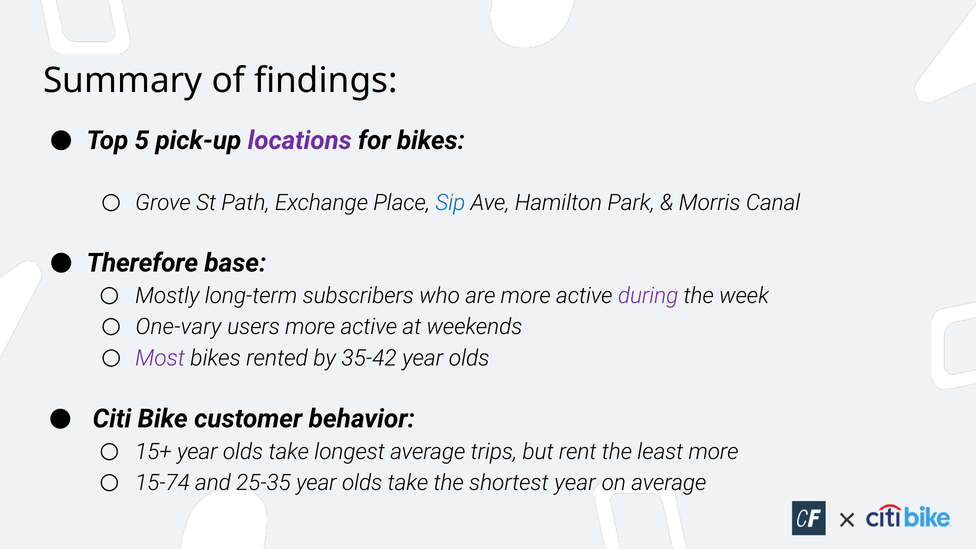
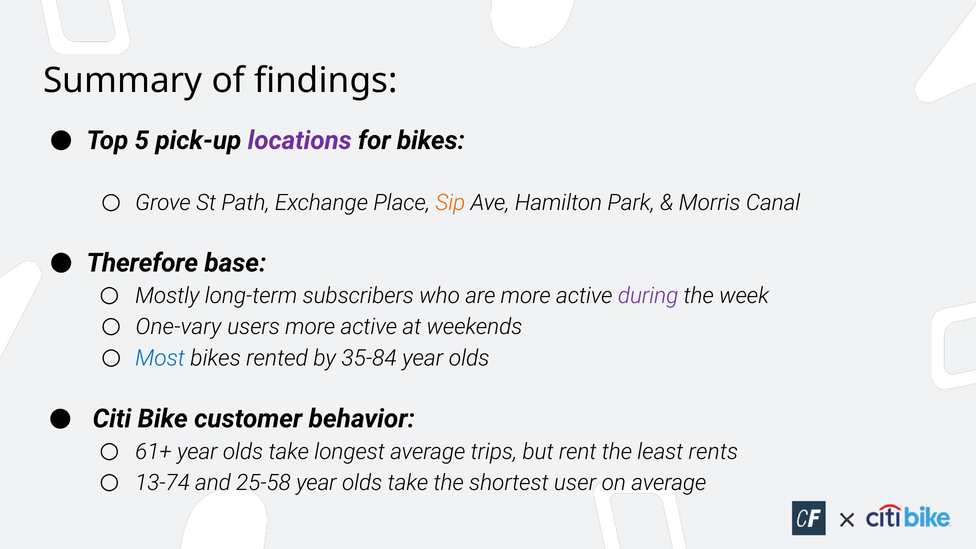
Sip colour: blue -> orange
Most colour: purple -> blue
35-42: 35-42 -> 35-84
15+: 15+ -> 61+
least more: more -> rents
15-74: 15-74 -> 13-74
25-35: 25-35 -> 25-58
shortest year: year -> user
